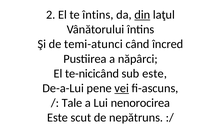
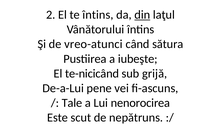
temi-atunci: temi-atunci -> vreo-atunci
încred: încred -> sătura
năpârci: năpârci -> iubeşte
sub este: este -> grijă
vei underline: present -> none
